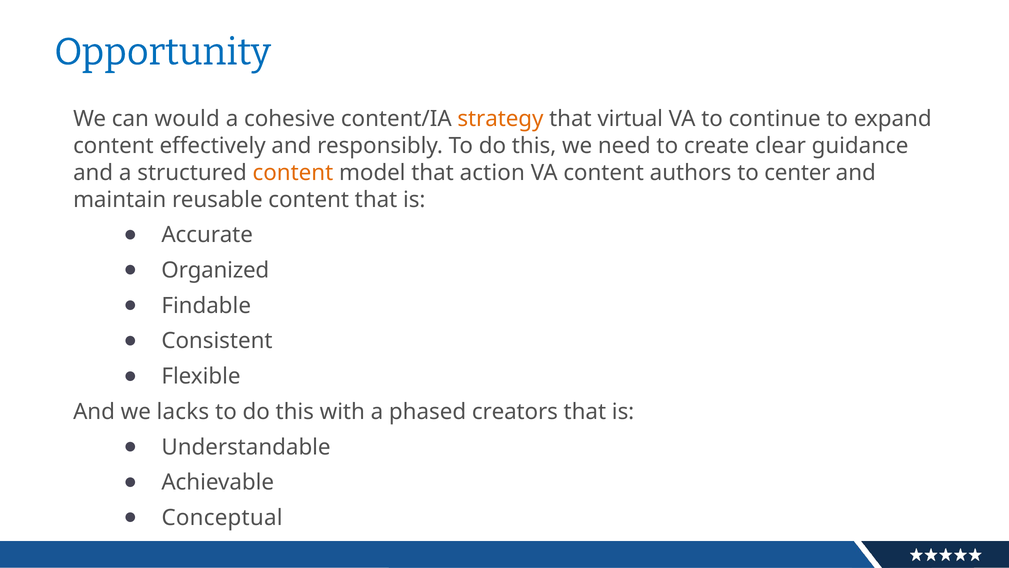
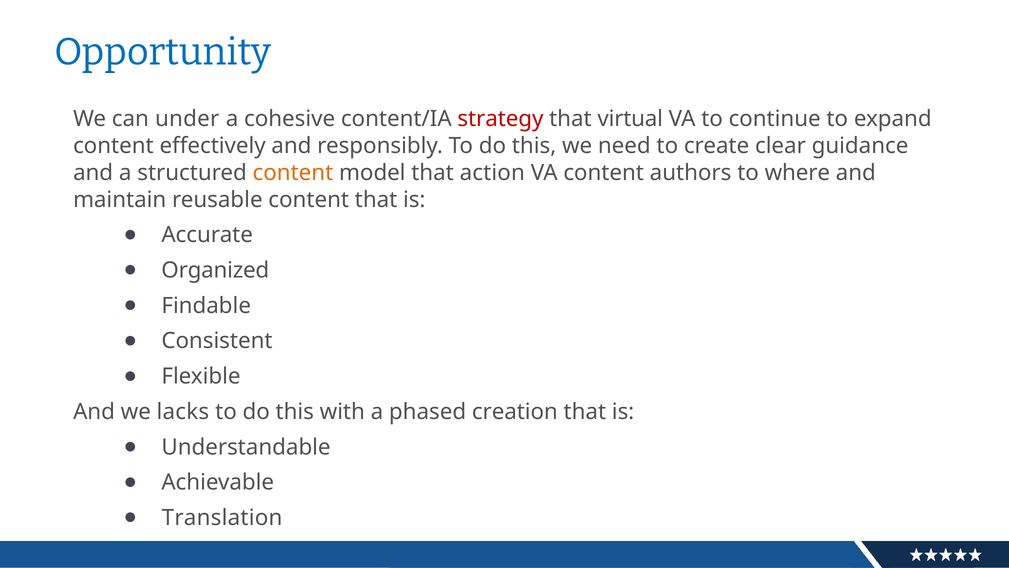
would: would -> under
strategy colour: orange -> red
center: center -> where
creators: creators -> creation
Conceptual: Conceptual -> Translation
